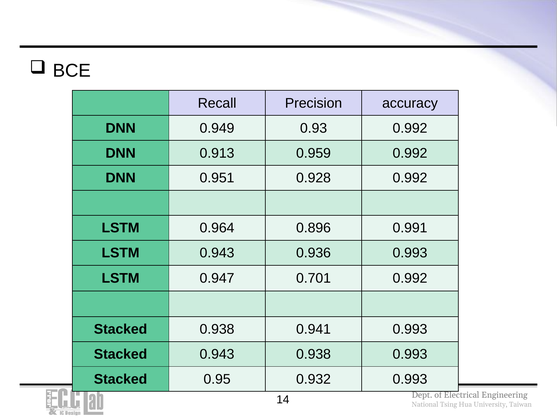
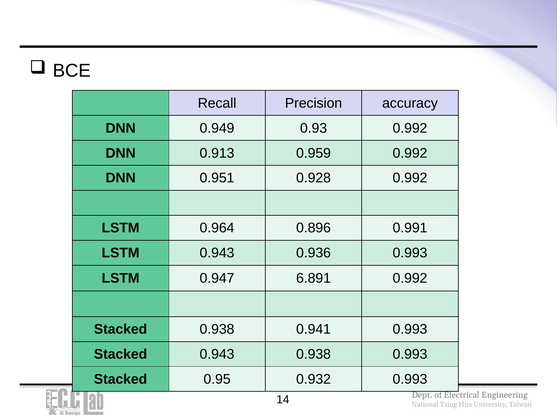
0.701: 0.701 -> 6.891
